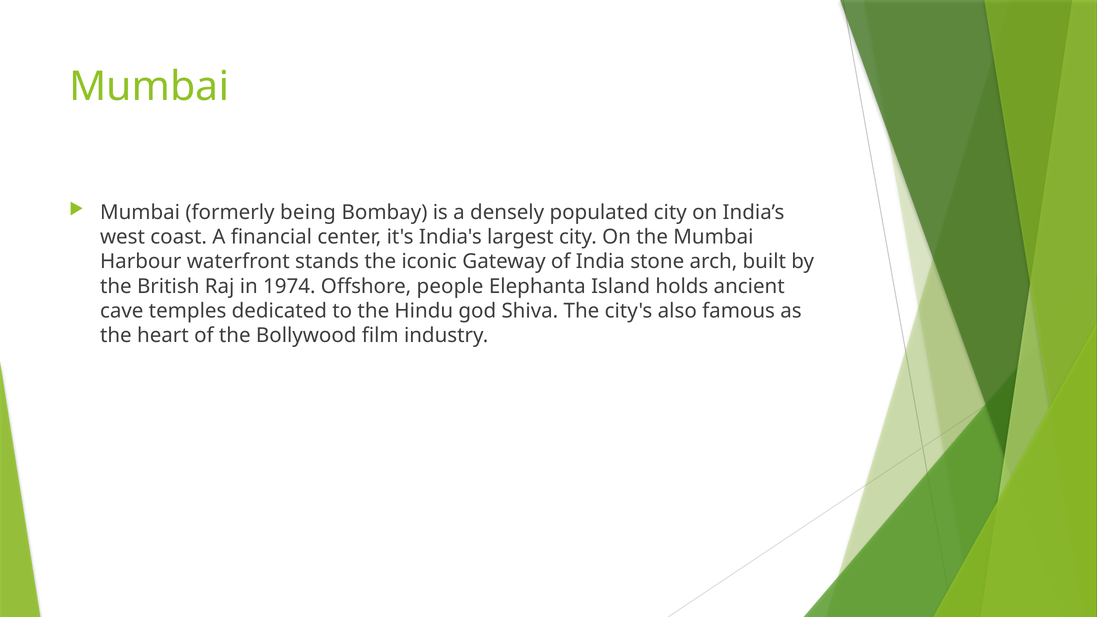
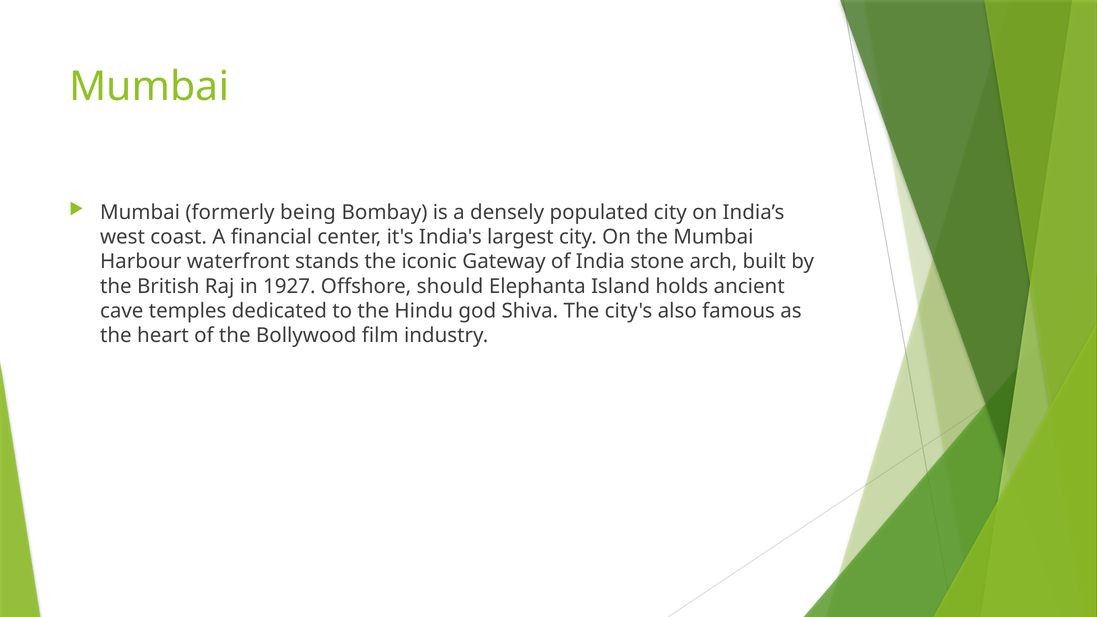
1974: 1974 -> 1927
people: people -> should
